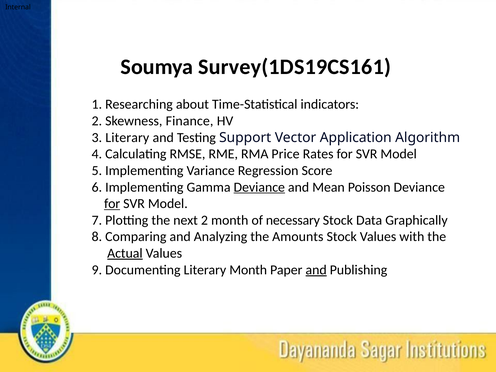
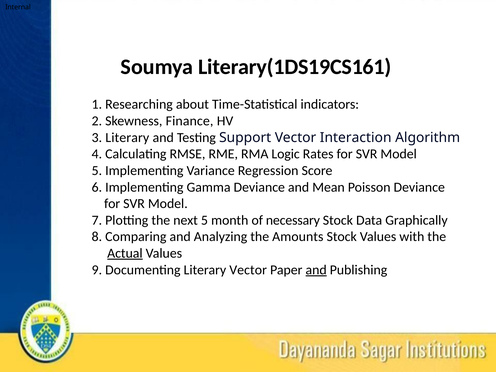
Survey(1DS19CS161: Survey(1DS19CS161 -> Literary(1DS19CS161
Application: Application -> Interaction
Price: Price -> Logic
Deviance at (259, 187) underline: present -> none
for at (112, 204) underline: present -> none
next 2: 2 -> 5
Literary Month: Month -> Vector
